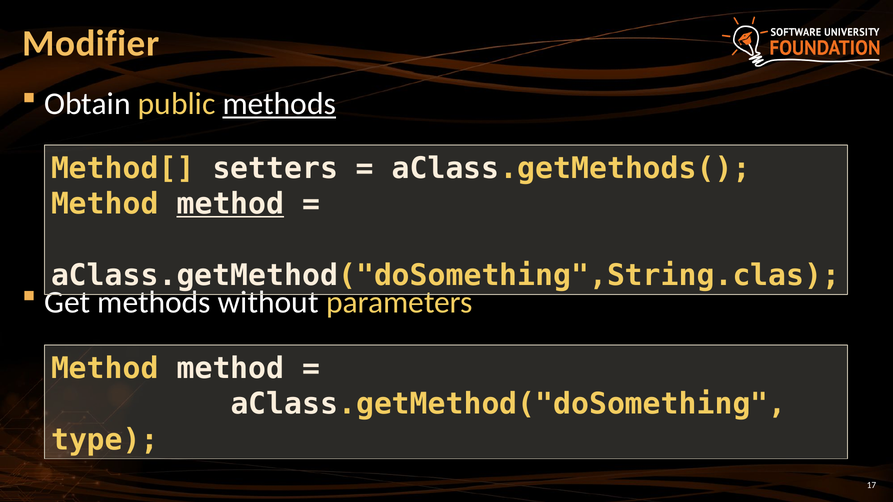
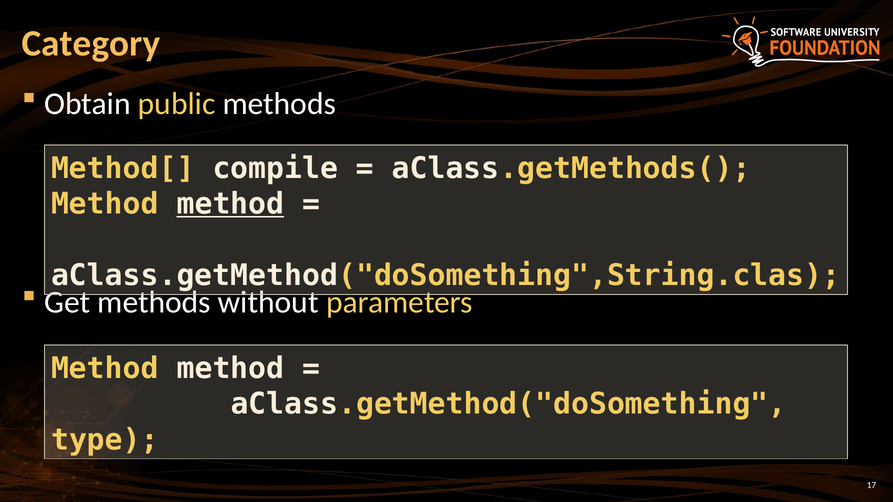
Modifier: Modifier -> Category
methods at (279, 104) underline: present -> none
setters: setters -> compile
